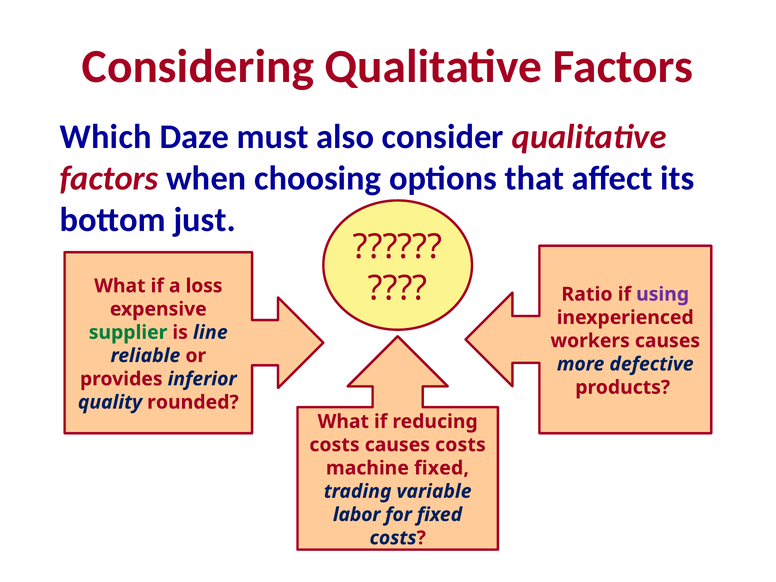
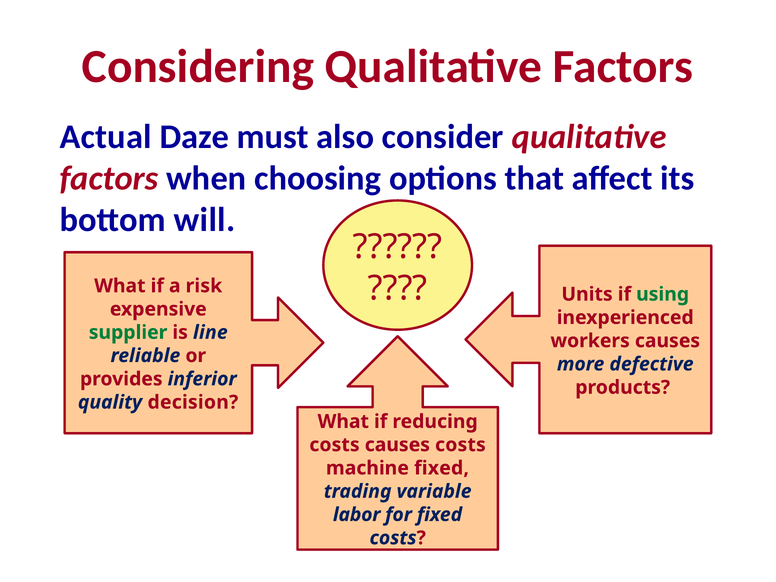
Which: Which -> Actual
just: just -> will
loss: loss -> risk
Ratio: Ratio -> Units
using colour: purple -> green
rounded: rounded -> decision
